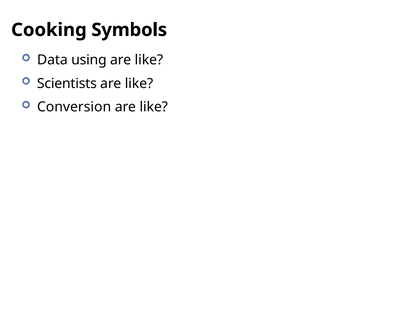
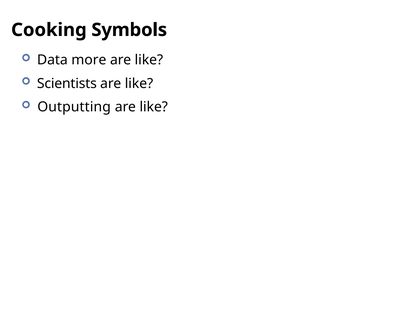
using: using -> more
Conversion: Conversion -> Outputting
